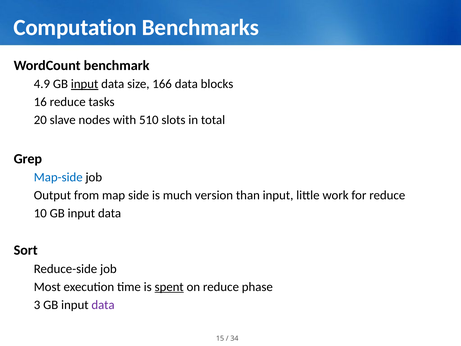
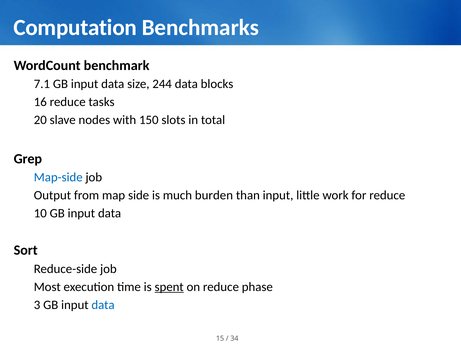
4.9: 4.9 -> 7.1
input at (85, 84) underline: present -> none
166: 166 -> 244
510: 510 -> 150
version: version -> burden
data at (103, 305) colour: purple -> blue
